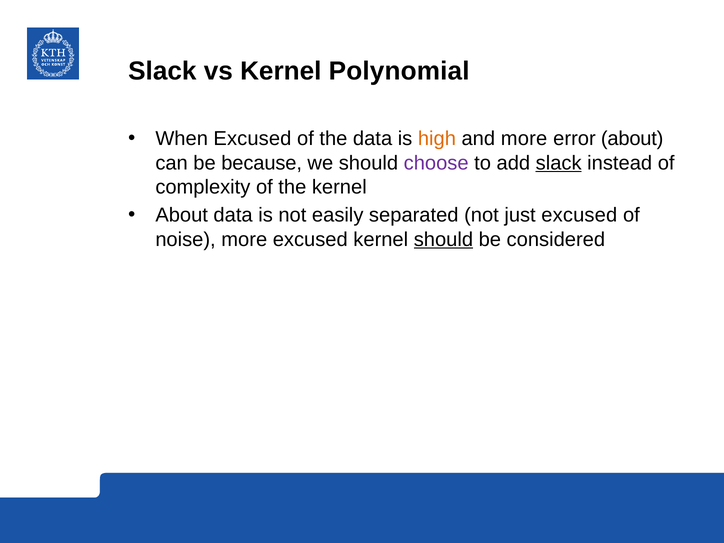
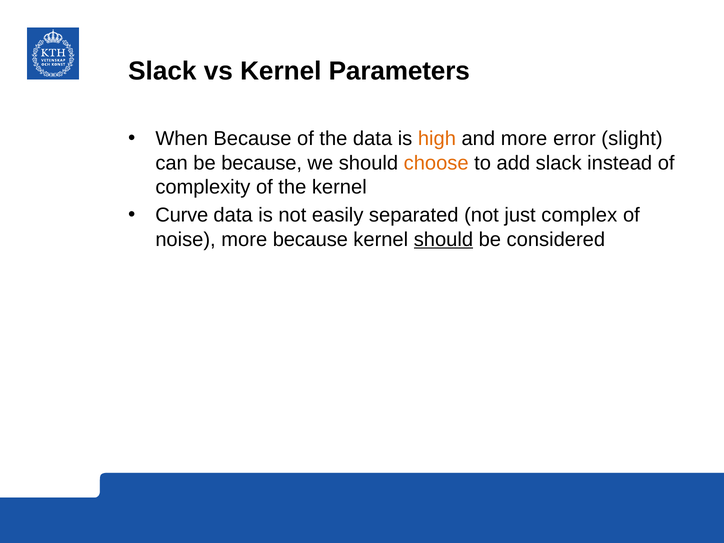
Polynomial: Polynomial -> Parameters
When Excused: Excused -> Because
error about: about -> slight
choose colour: purple -> orange
slack at (559, 163) underline: present -> none
About at (182, 215): About -> Curve
just excused: excused -> complex
more excused: excused -> because
